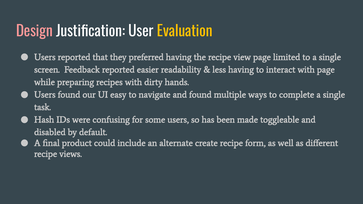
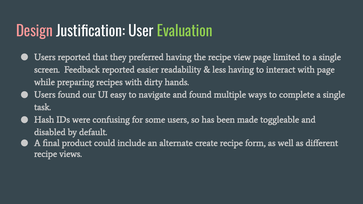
Evaluation colour: yellow -> light green
